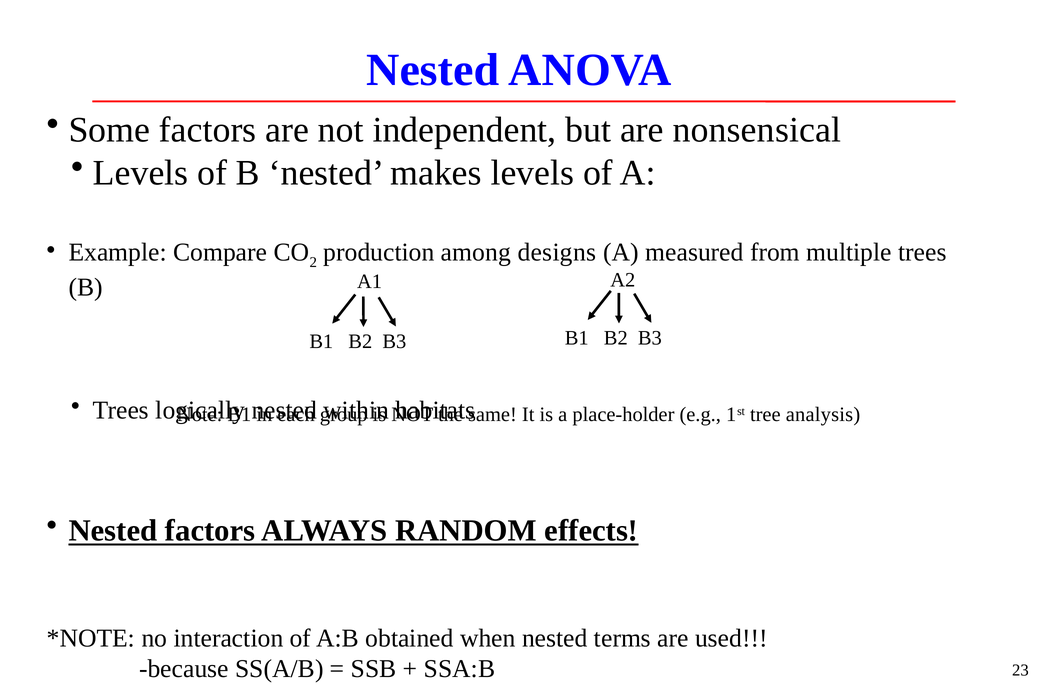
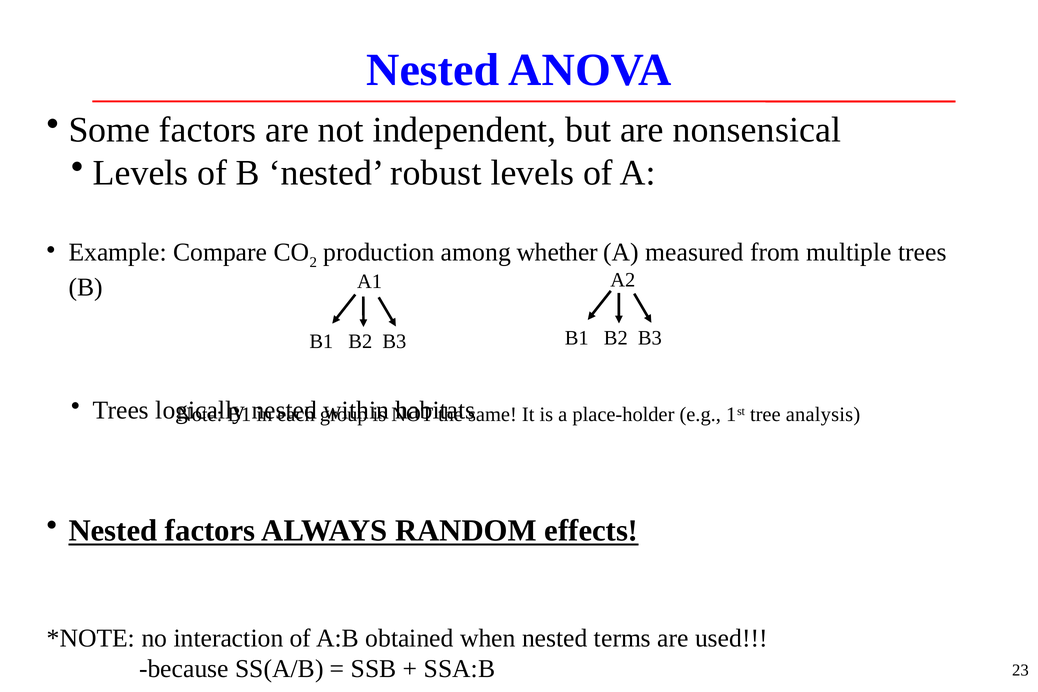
makes: makes -> robust
designs: designs -> whether
